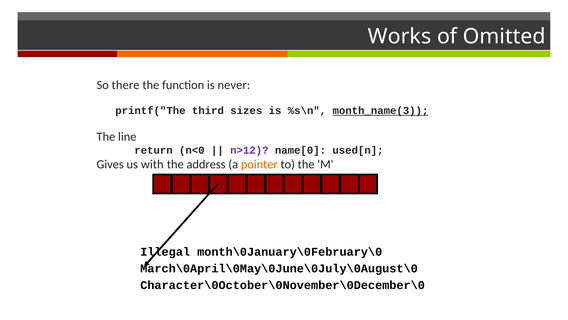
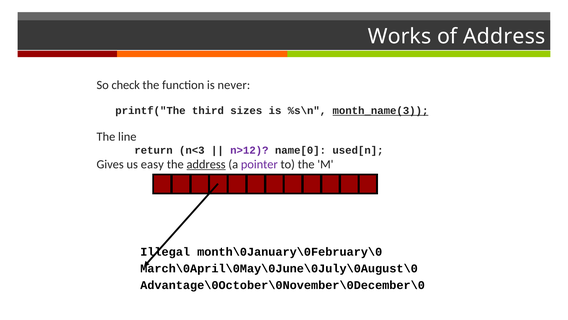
of Omitted: Omitted -> Address
there: there -> check
n<0: n<0 -> n<3
with: with -> easy
address at (206, 164) underline: none -> present
pointer colour: orange -> purple
Character\0October\0November\0December\0: Character\0October\0November\0December\0 -> Advantage\0October\0November\0December\0
